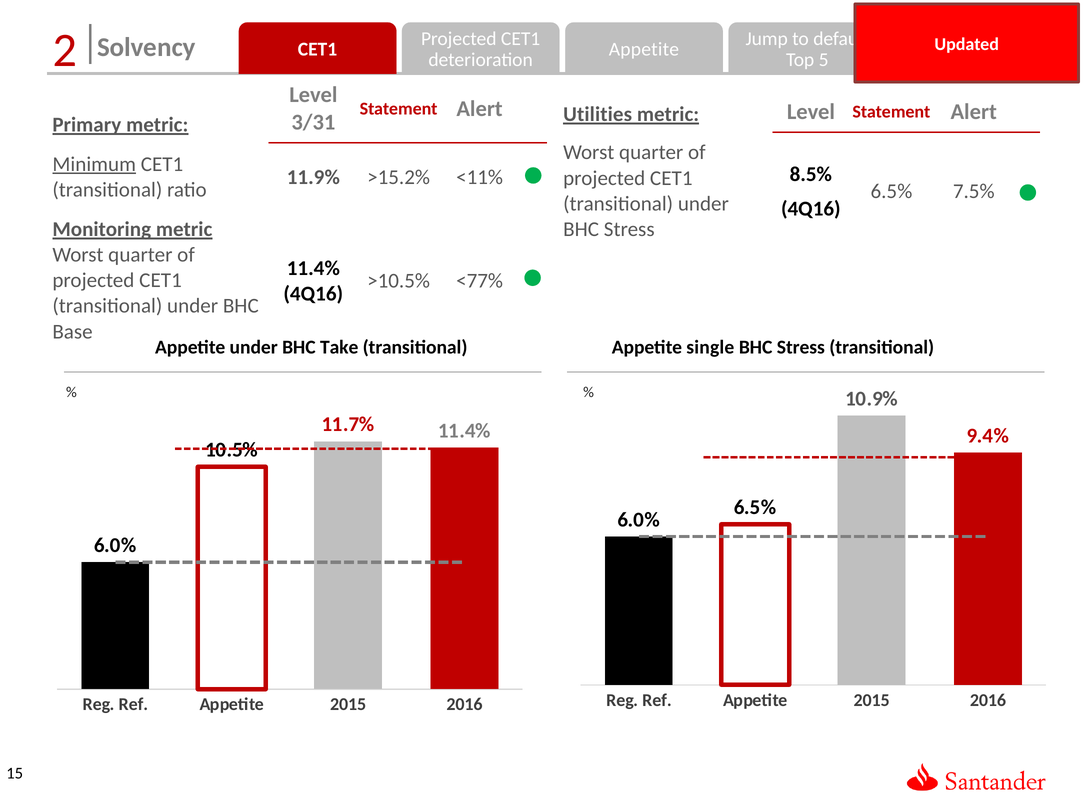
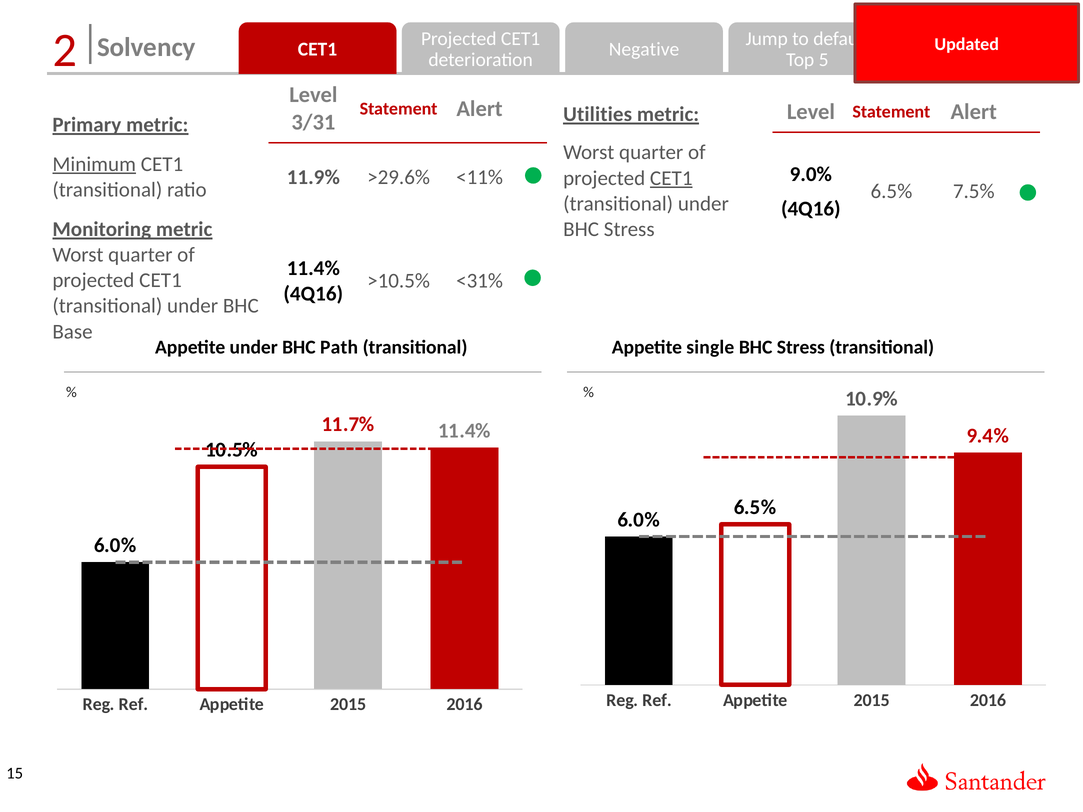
CET1 Appetite: Appetite -> Negative
8.5%: 8.5% -> 9.0%
>15.2%: >15.2% -> >29.6%
CET1 at (671, 178) underline: none -> present
<77%: <77% -> <31%
Take: Take -> Path
